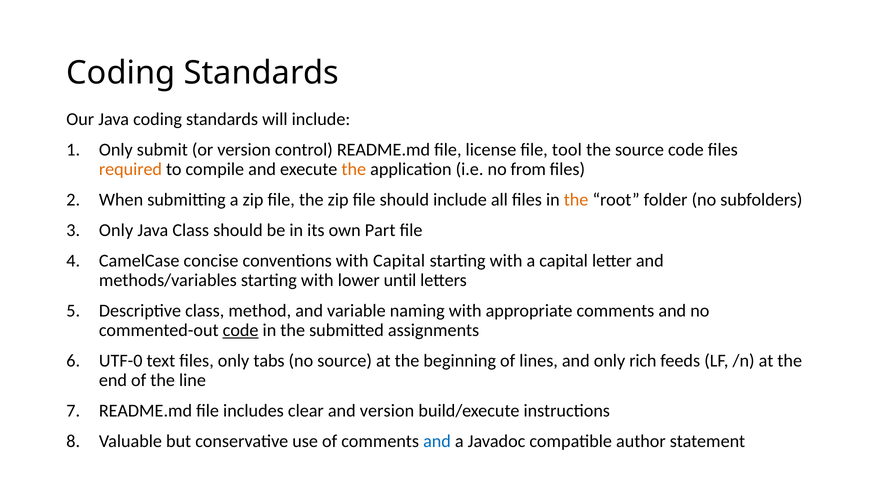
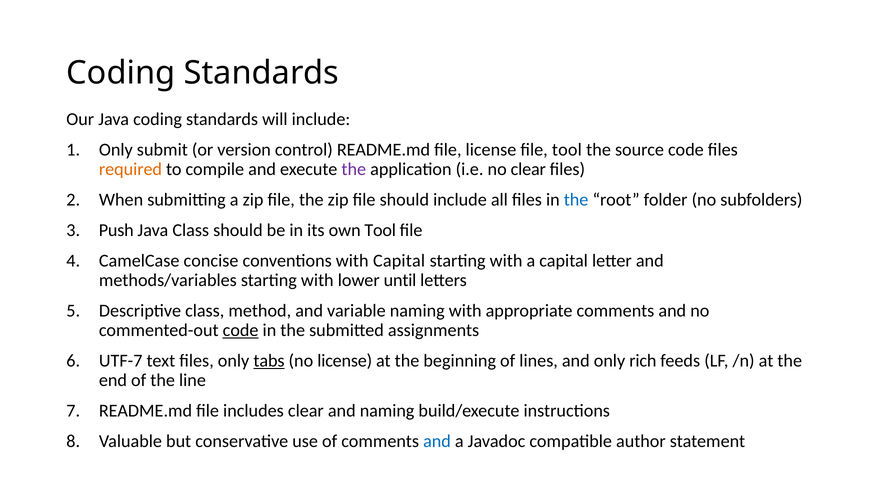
the at (354, 169) colour: orange -> purple
no from: from -> clear
the at (576, 200) colour: orange -> blue
Only at (116, 230): Only -> Push
own Part: Part -> Tool
UTF-0: UTF-0 -> UTF-7
tabs underline: none -> present
no source: source -> license
and version: version -> naming
